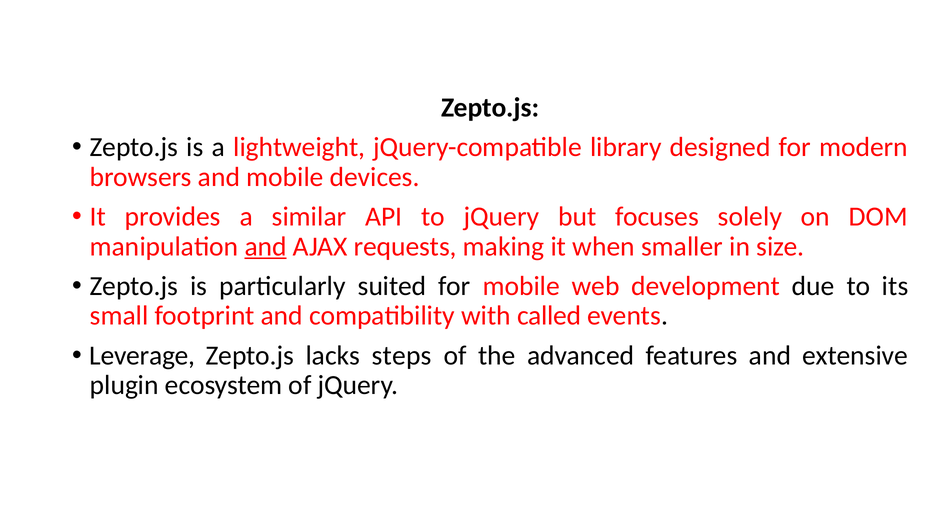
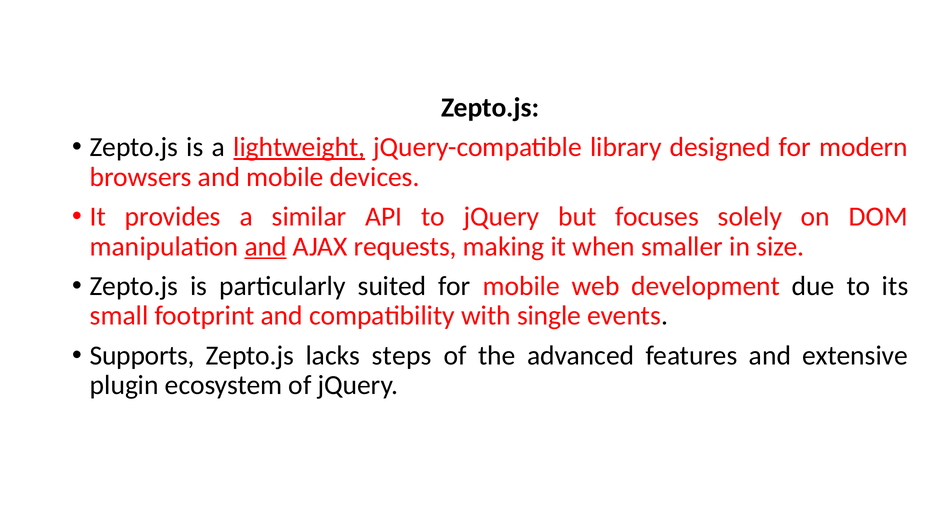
lightweight underline: none -> present
called: called -> single
Leverage: Leverage -> Supports
